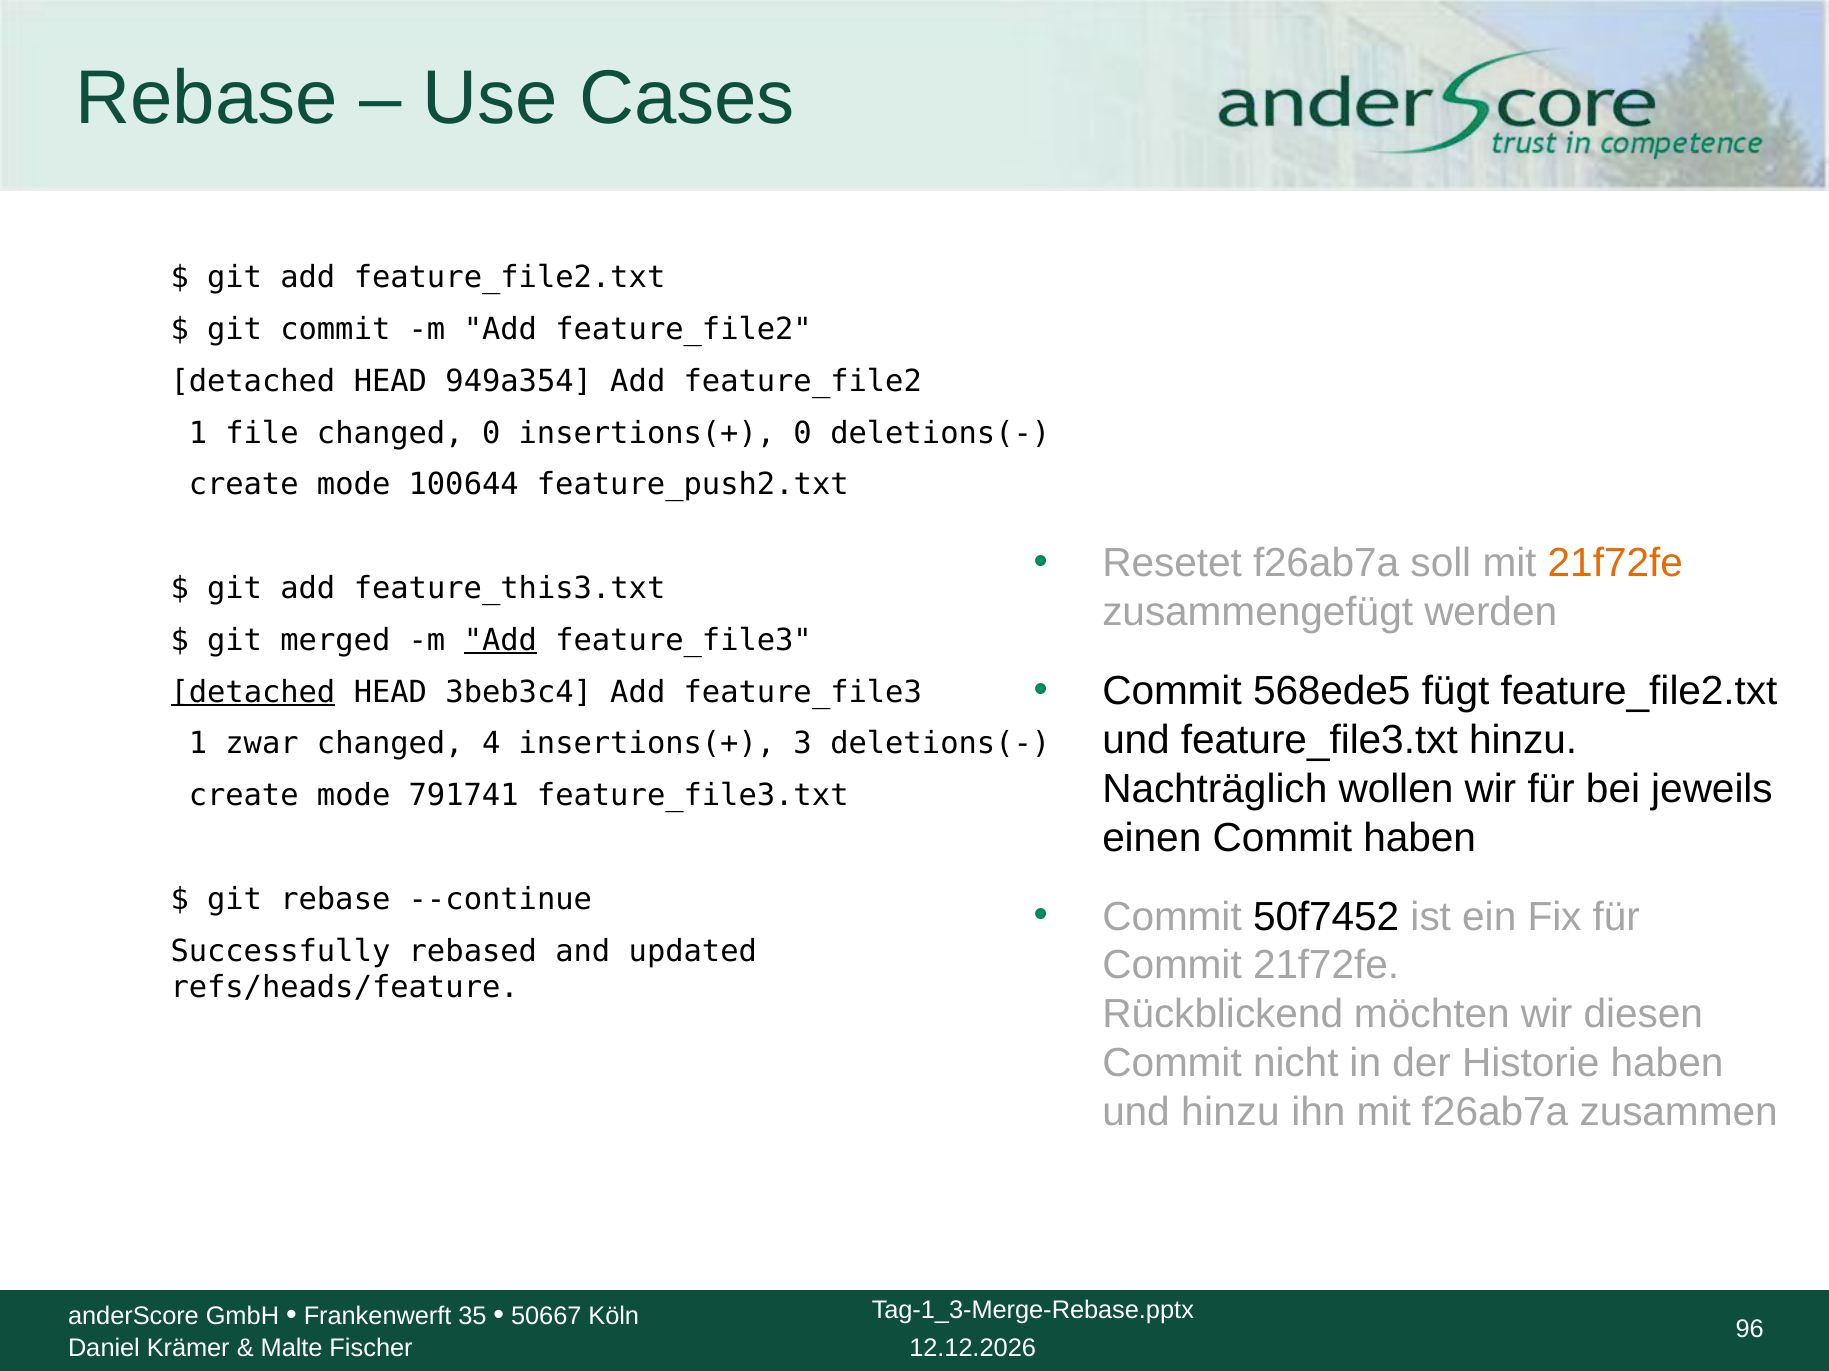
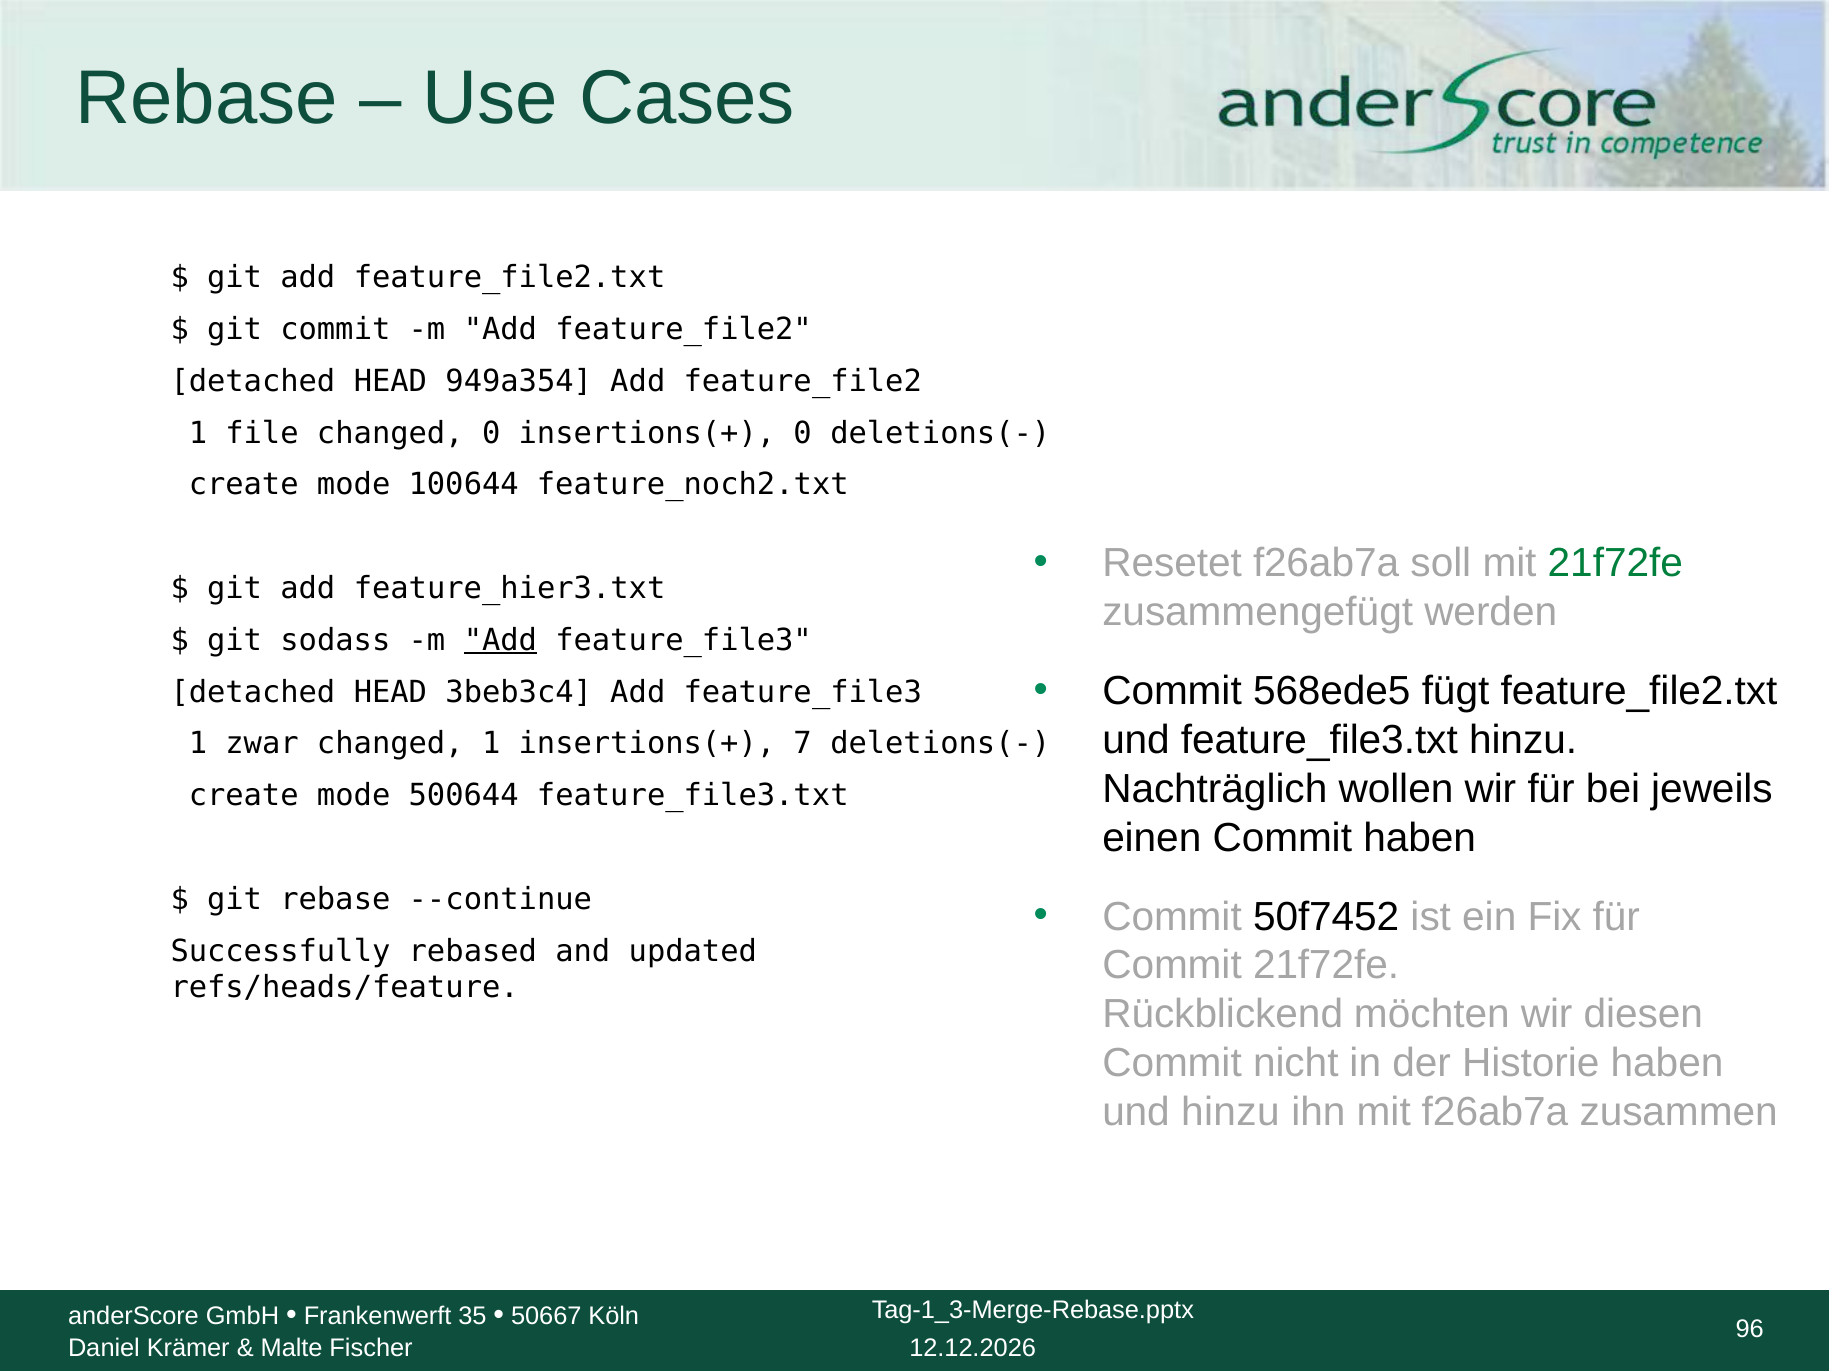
feature_push2.txt: feature_push2.txt -> feature_noch2.txt
21f72fe at (1615, 564) colour: orange -> green
feature_this3.txt: feature_this3.txt -> feature_hier3.txt
merged: merged -> sodass
detached at (253, 692) underline: present -> none
changed 4: 4 -> 1
3: 3 -> 7
791741: 791741 -> 500644
